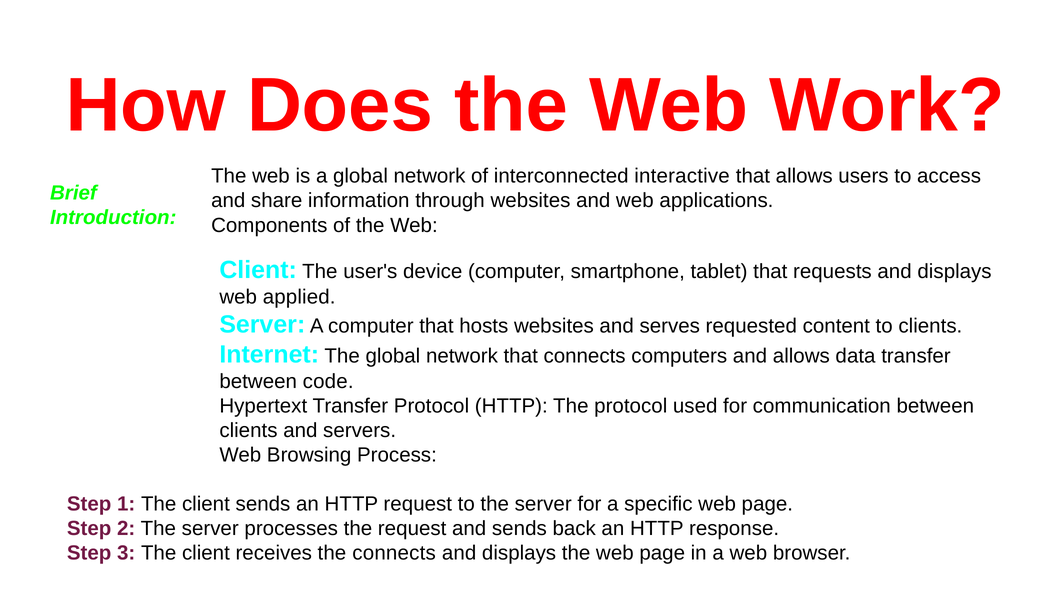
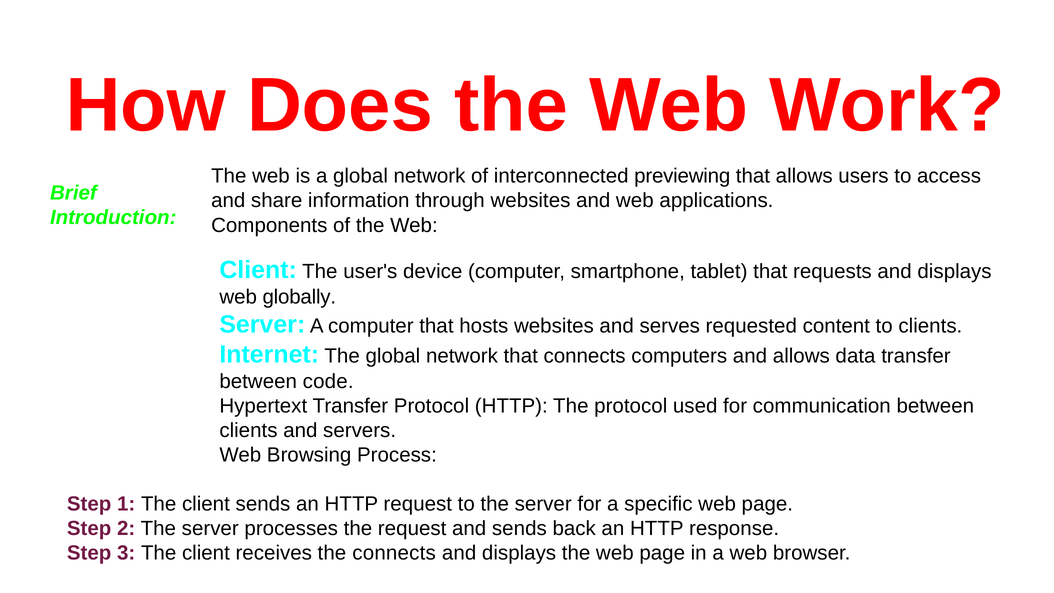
interactive: interactive -> previewing
applied: applied -> globally
